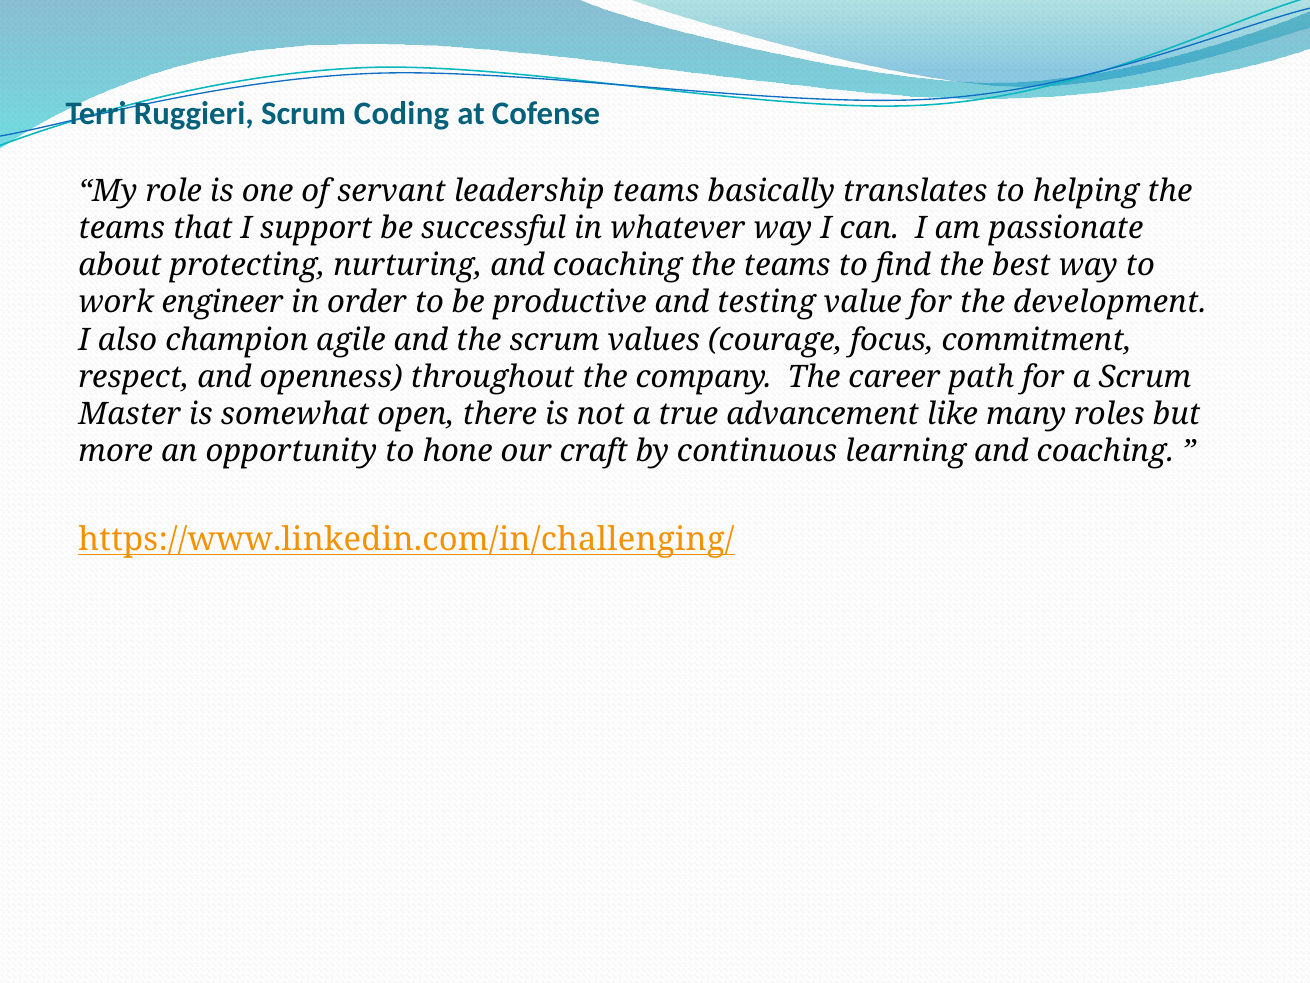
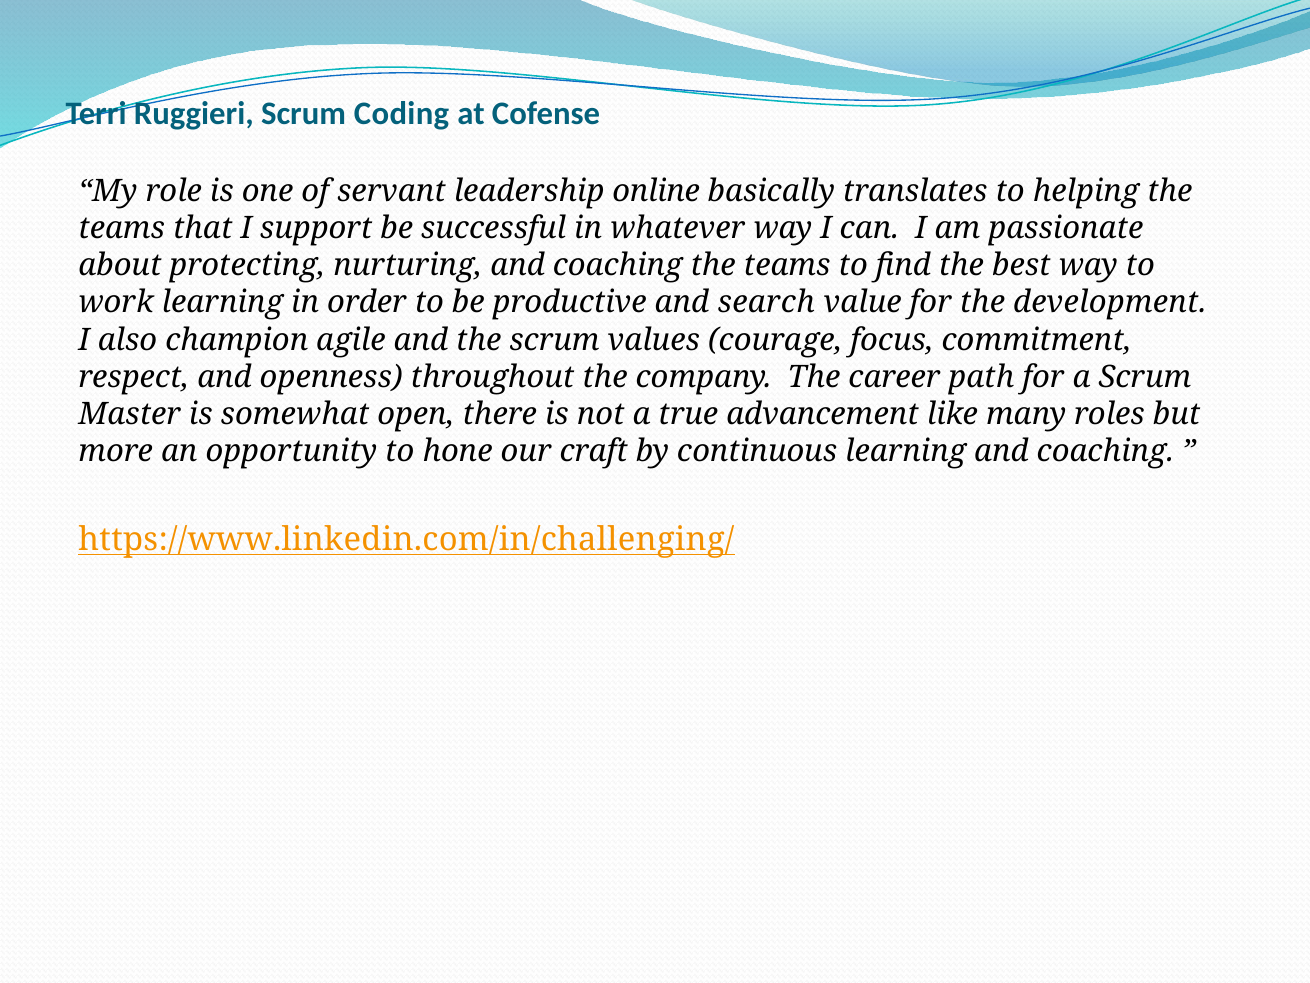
leadership teams: teams -> online
work engineer: engineer -> learning
testing: testing -> search
